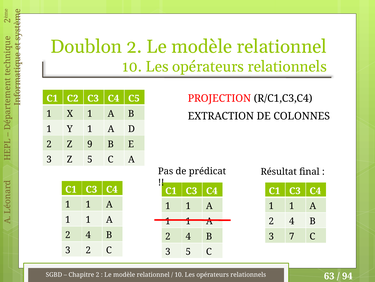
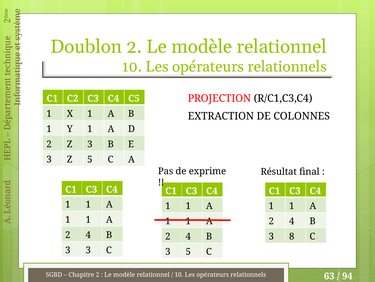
Z 9: 9 -> 3
prédicat: prédicat -> exprime
7: 7 -> 8
3 2: 2 -> 3
